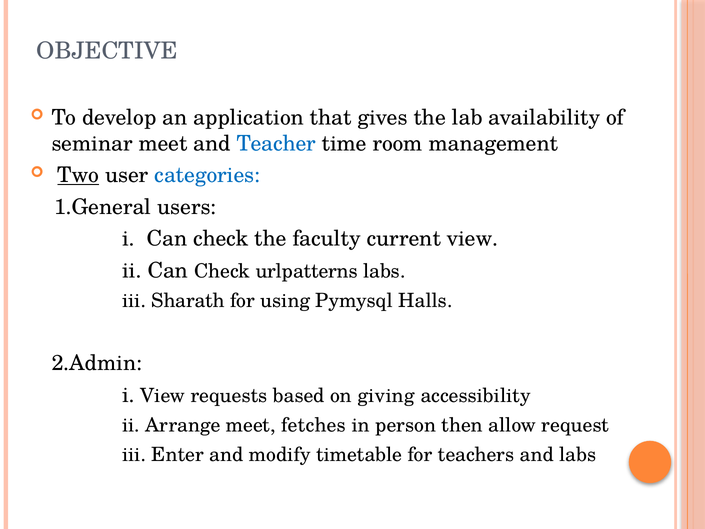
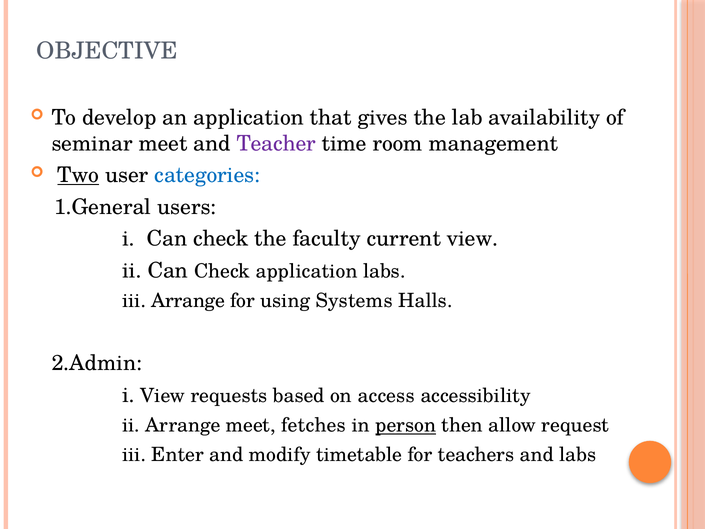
Teacher colour: blue -> purple
Check urlpatterns: urlpatterns -> application
iii Sharath: Sharath -> Arrange
Pymysql: Pymysql -> Systems
giving: giving -> access
person underline: none -> present
